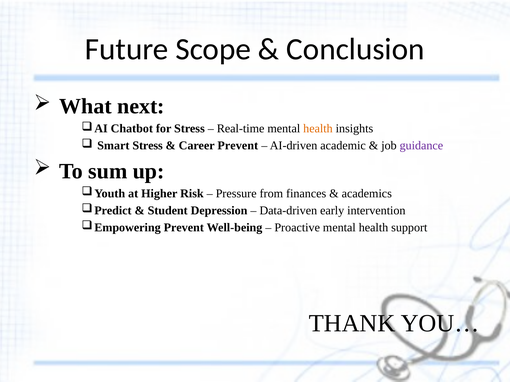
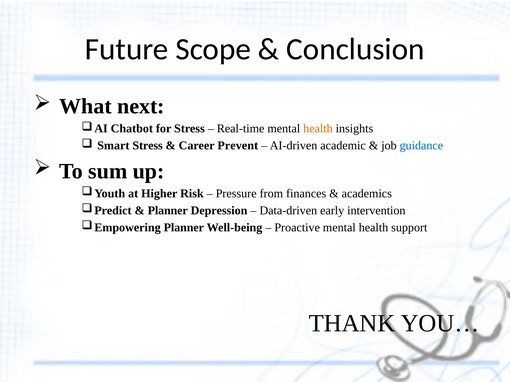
guidance colour: purple -> blue
Student at (168, 211): Student -> Planner
Prevent at (184, 228): Prevent -> Planner
